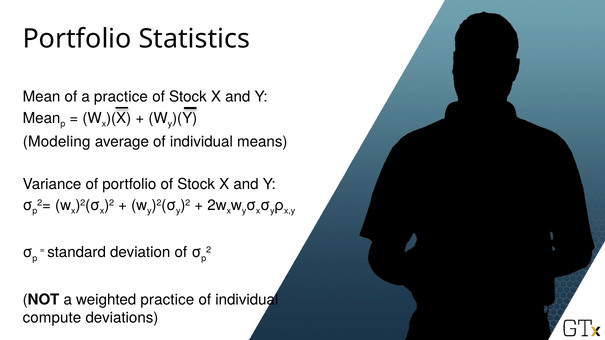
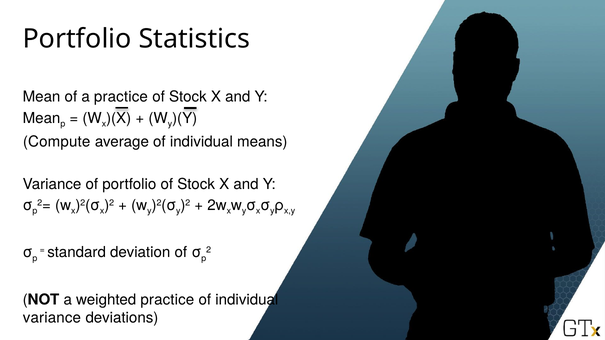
Modeling: Modeling -> Compute
compute at (52, 318): compute -> variance
